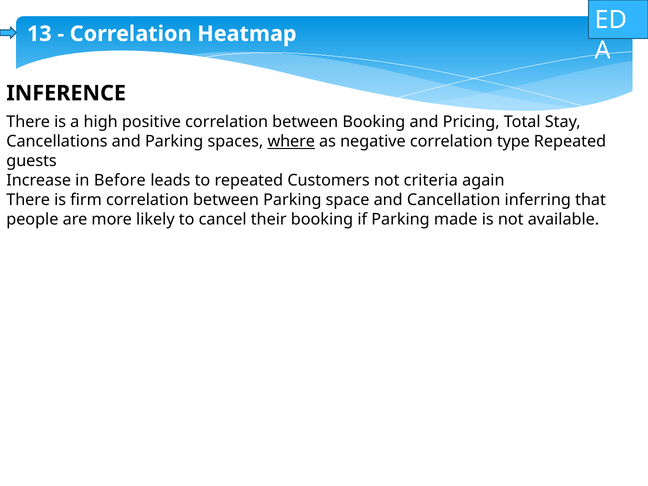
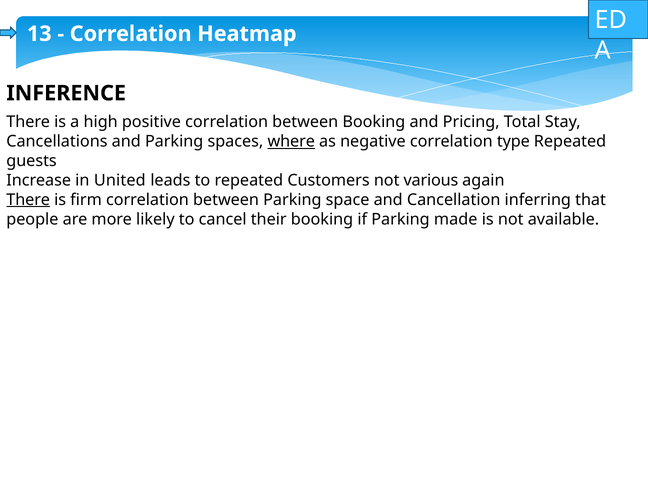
Before: Before -> United
criteria: criteria -> various
There at (28, 200) underline: none -> present
